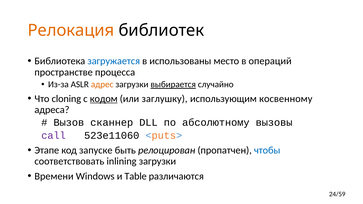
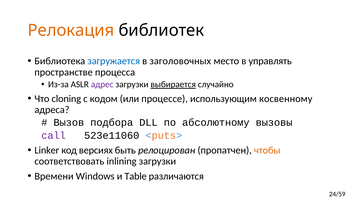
использованы: использованы -> заголовочных
операций: операций -> управлять
адрес colour: orange -> purple
кодом underline: present -> none
заглушку: заглушку -> процессе
сканнер: сканнер -> подбора
Этапе: Этапе -> Linker
запуске: запуске -> версиях
чтобы colour: blue -> orange
